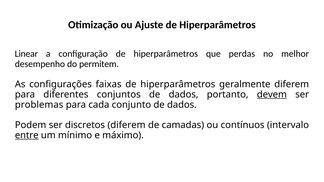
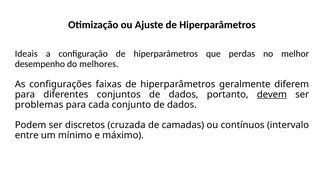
Linear: Linear -> Ideais
permitem: permitem -> melhores
discretos diferem: diferem -> cruzada
entre underline: present -> none
